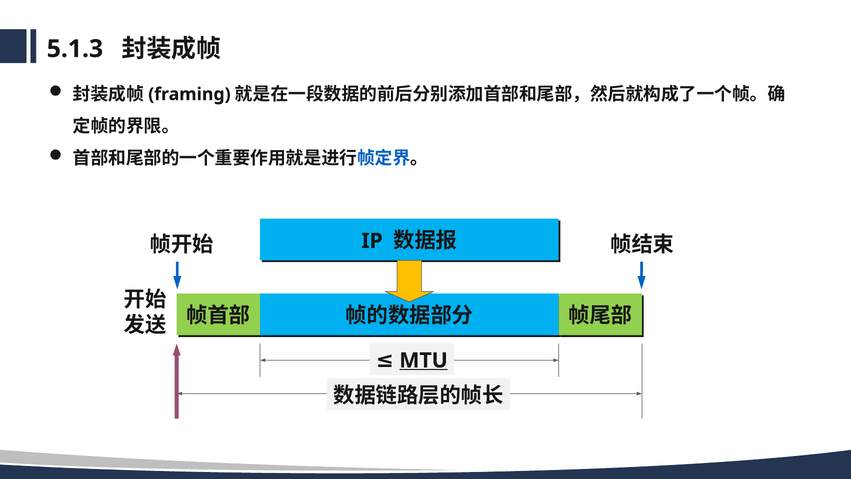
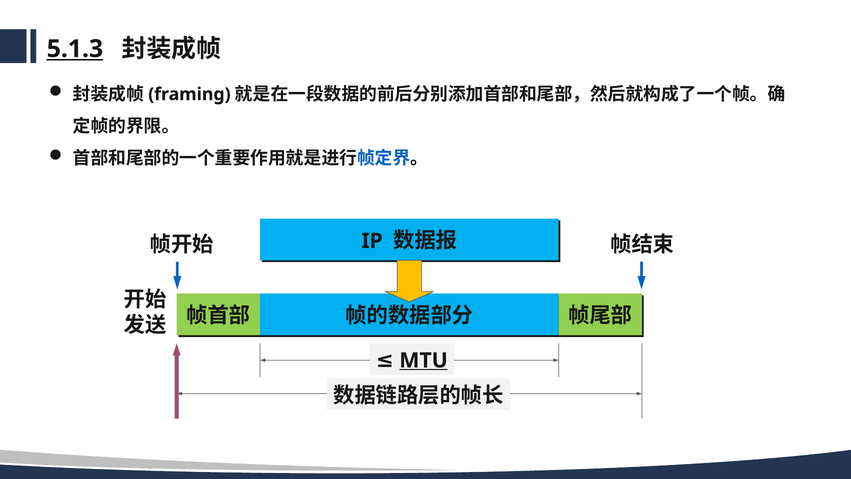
5.1.3 underline: none -> present
